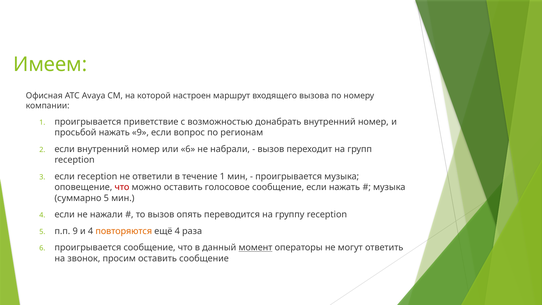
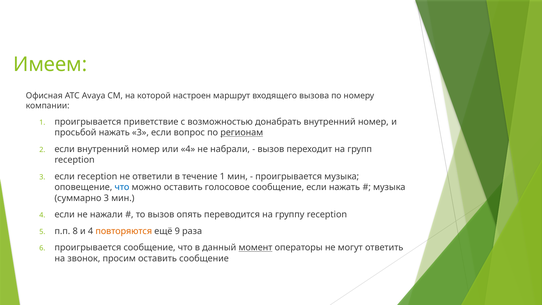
нажать 9: 9 -> 3
регионам underline: none -> present
или 6: 6 -> 4
что at (122, 187) colour: red -> blue
суммарно 5: 5 -> 3
п.п 9: 9 -> 8
ещё 4: 4 -> 9
